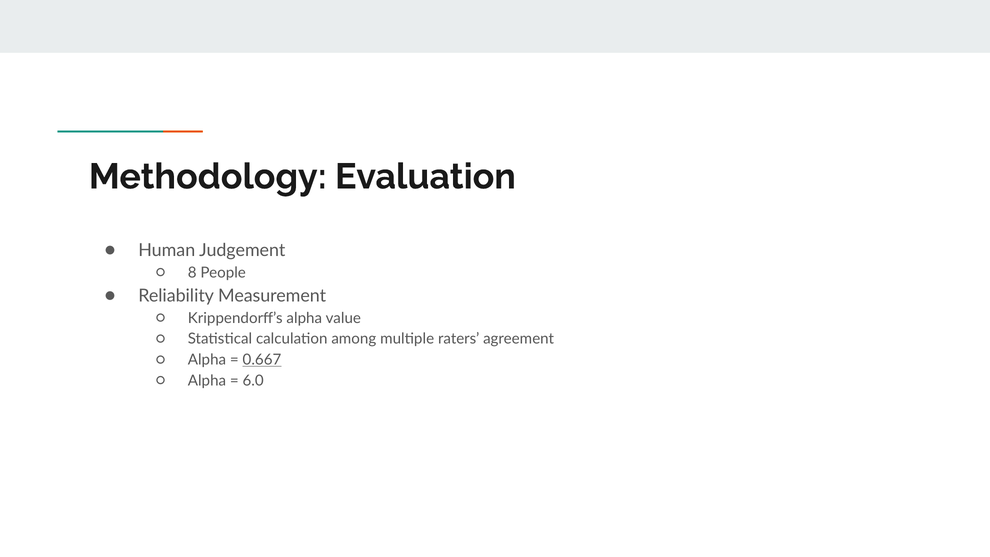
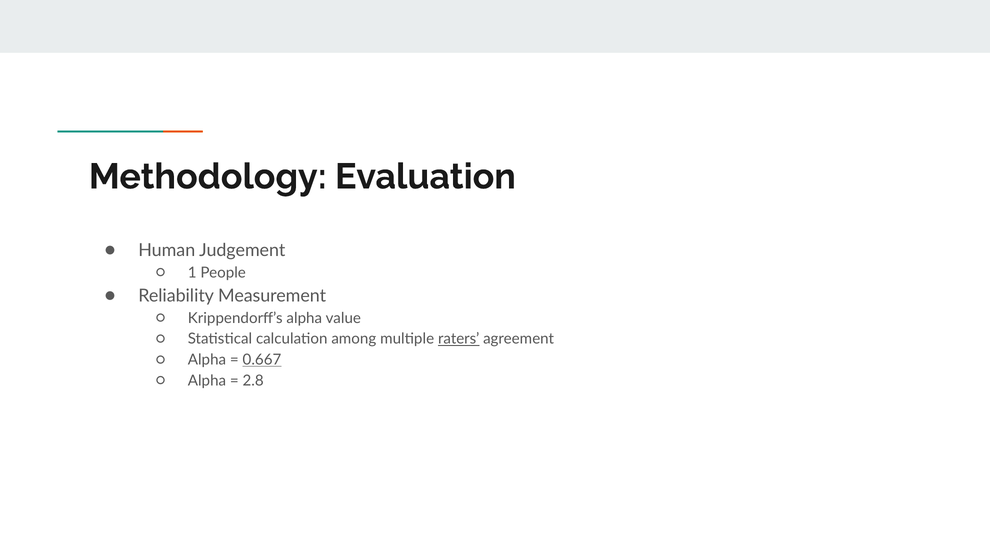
8: 8 -> 1
raters underline: none -> present
6.0: 6.0 -> 2.8
